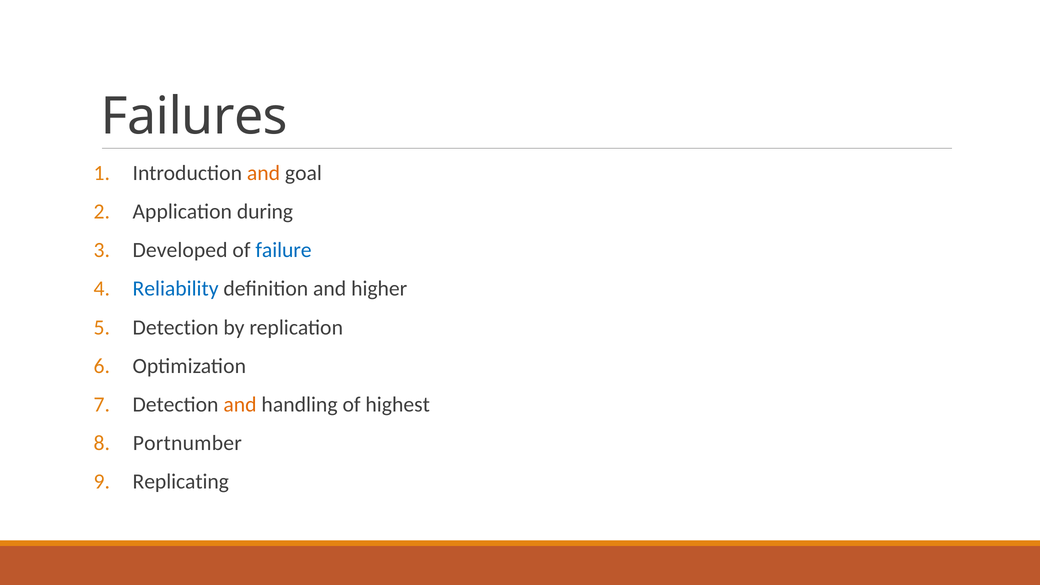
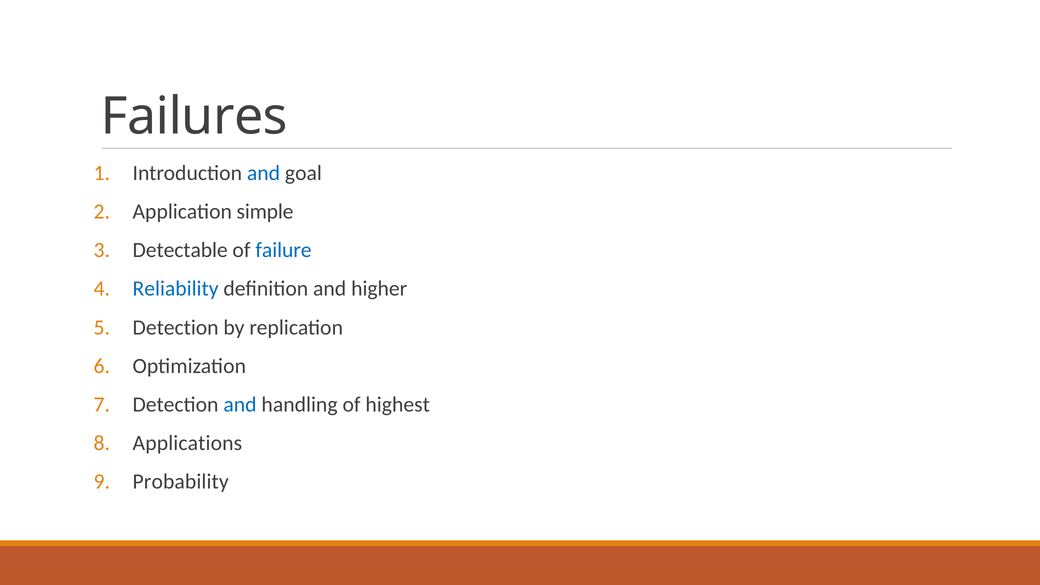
and at (264, 173) colour: orange -> blue
during: during -> simple
Developed: Developed -> Detectable
and at (240, 405) colour: orange -> blue
Portnumber: Portnumber -> Applications
Replicating: Replicating -> Probability
